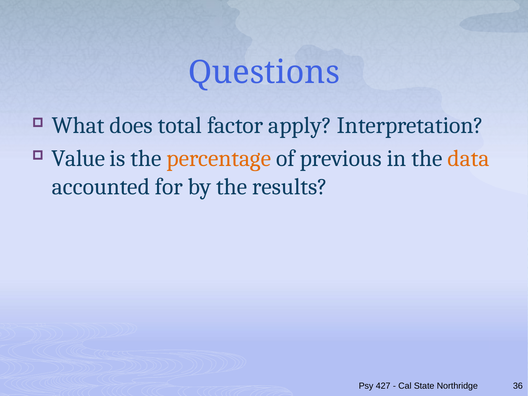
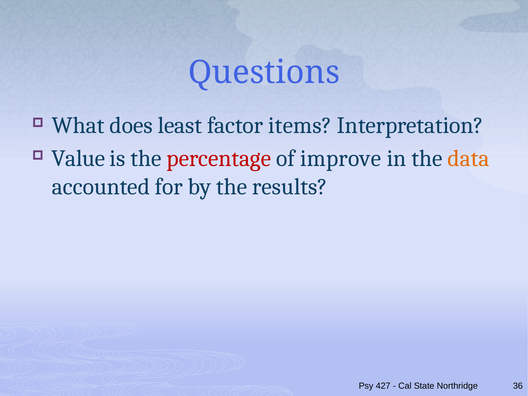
total: total -> least
apply: apply -> items
percentage colour: orange -> red
previous: previous -> improve
